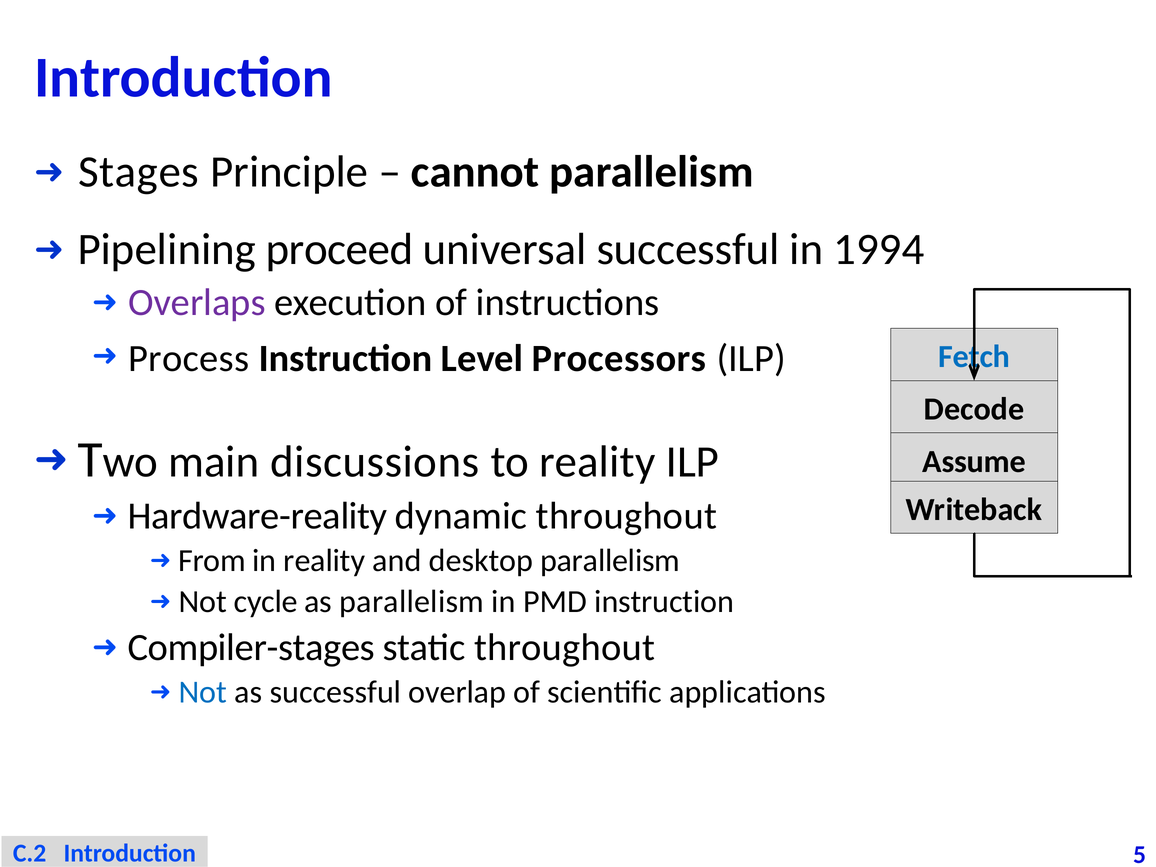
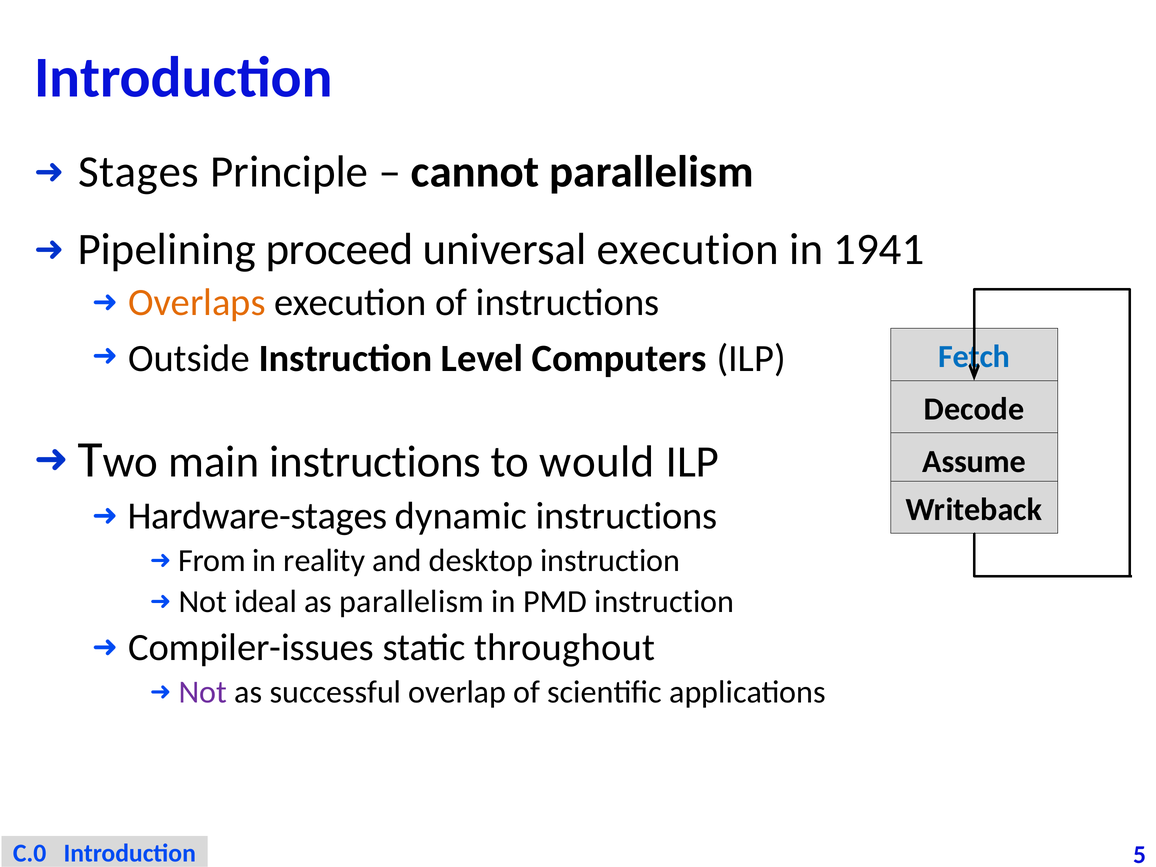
universal successful: successful -> execution
1994: 1994 -> 1941
Overlaps colour: purple -> orange
Process: Process -> Outside
Processors: Processors -> Computers
main discussions: discussions -> instructions
to reality: reality -> would
Hardware-reality: Hardware-reality -> Hardware-stages
dynamic throughout: throughout -> instructions
desktop parallelism: parallelism -> instruction
cycle: cycle -> ideal
Compiler-stages: Compiler-stages -> Compiler-issues
Not at (203, 692) colour: blue -> purple
C.2: C.2 -> C.0
